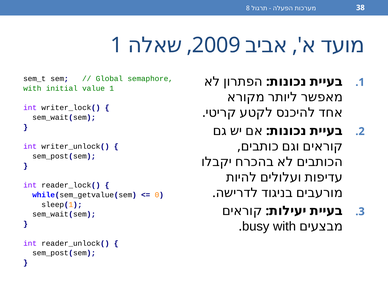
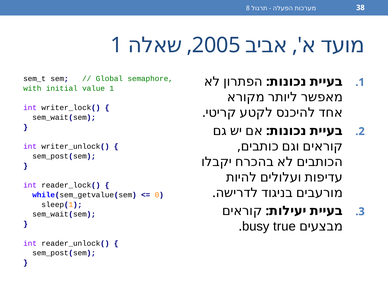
2009: 2009 -> 2005
busy with: with -> true
